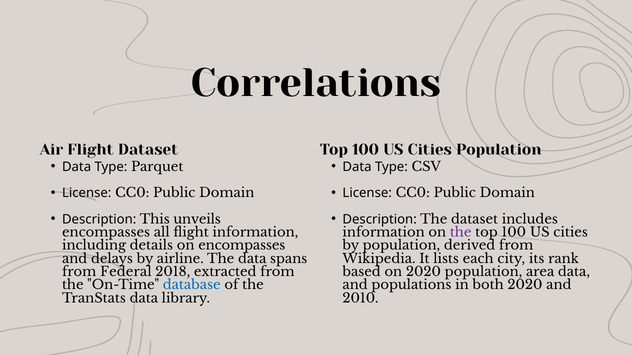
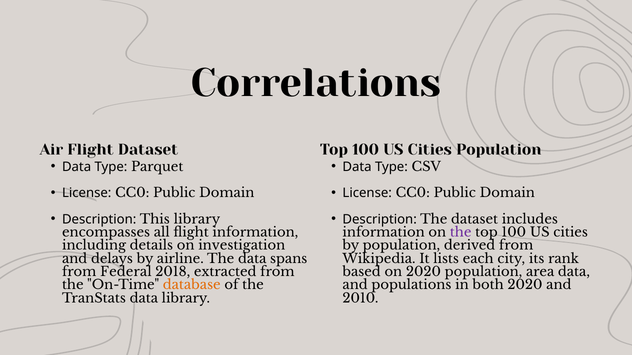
This unveils: unveils -> library
on encompasses: encompasses -> investigation
database colour: blue -> orange
